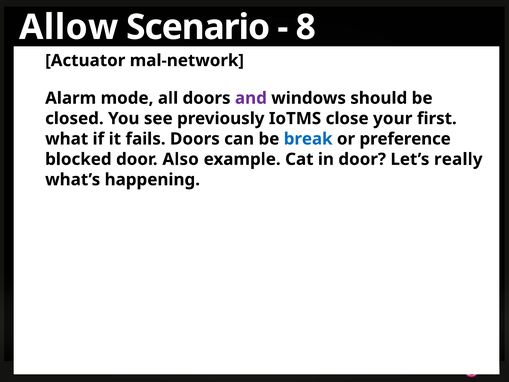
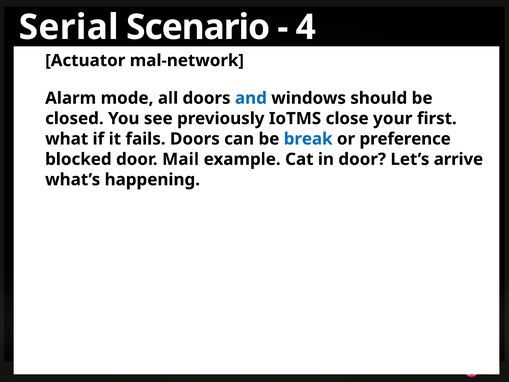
Allow: Allow -> Serial
8: 8 -> 4
and colour: purple -> blue
Also: Also -> Mail
really: really -> arrive
